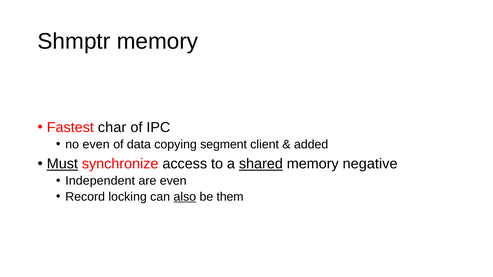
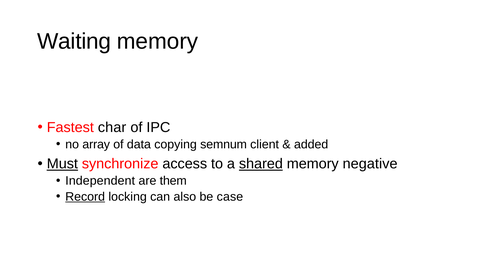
Shmptr: Shmptr -> Waiting
no even: even -> array
segment: segment -> semnum
are even: even -> them
Record underline: none -> present
also underline: present -> none
them: them -> case
